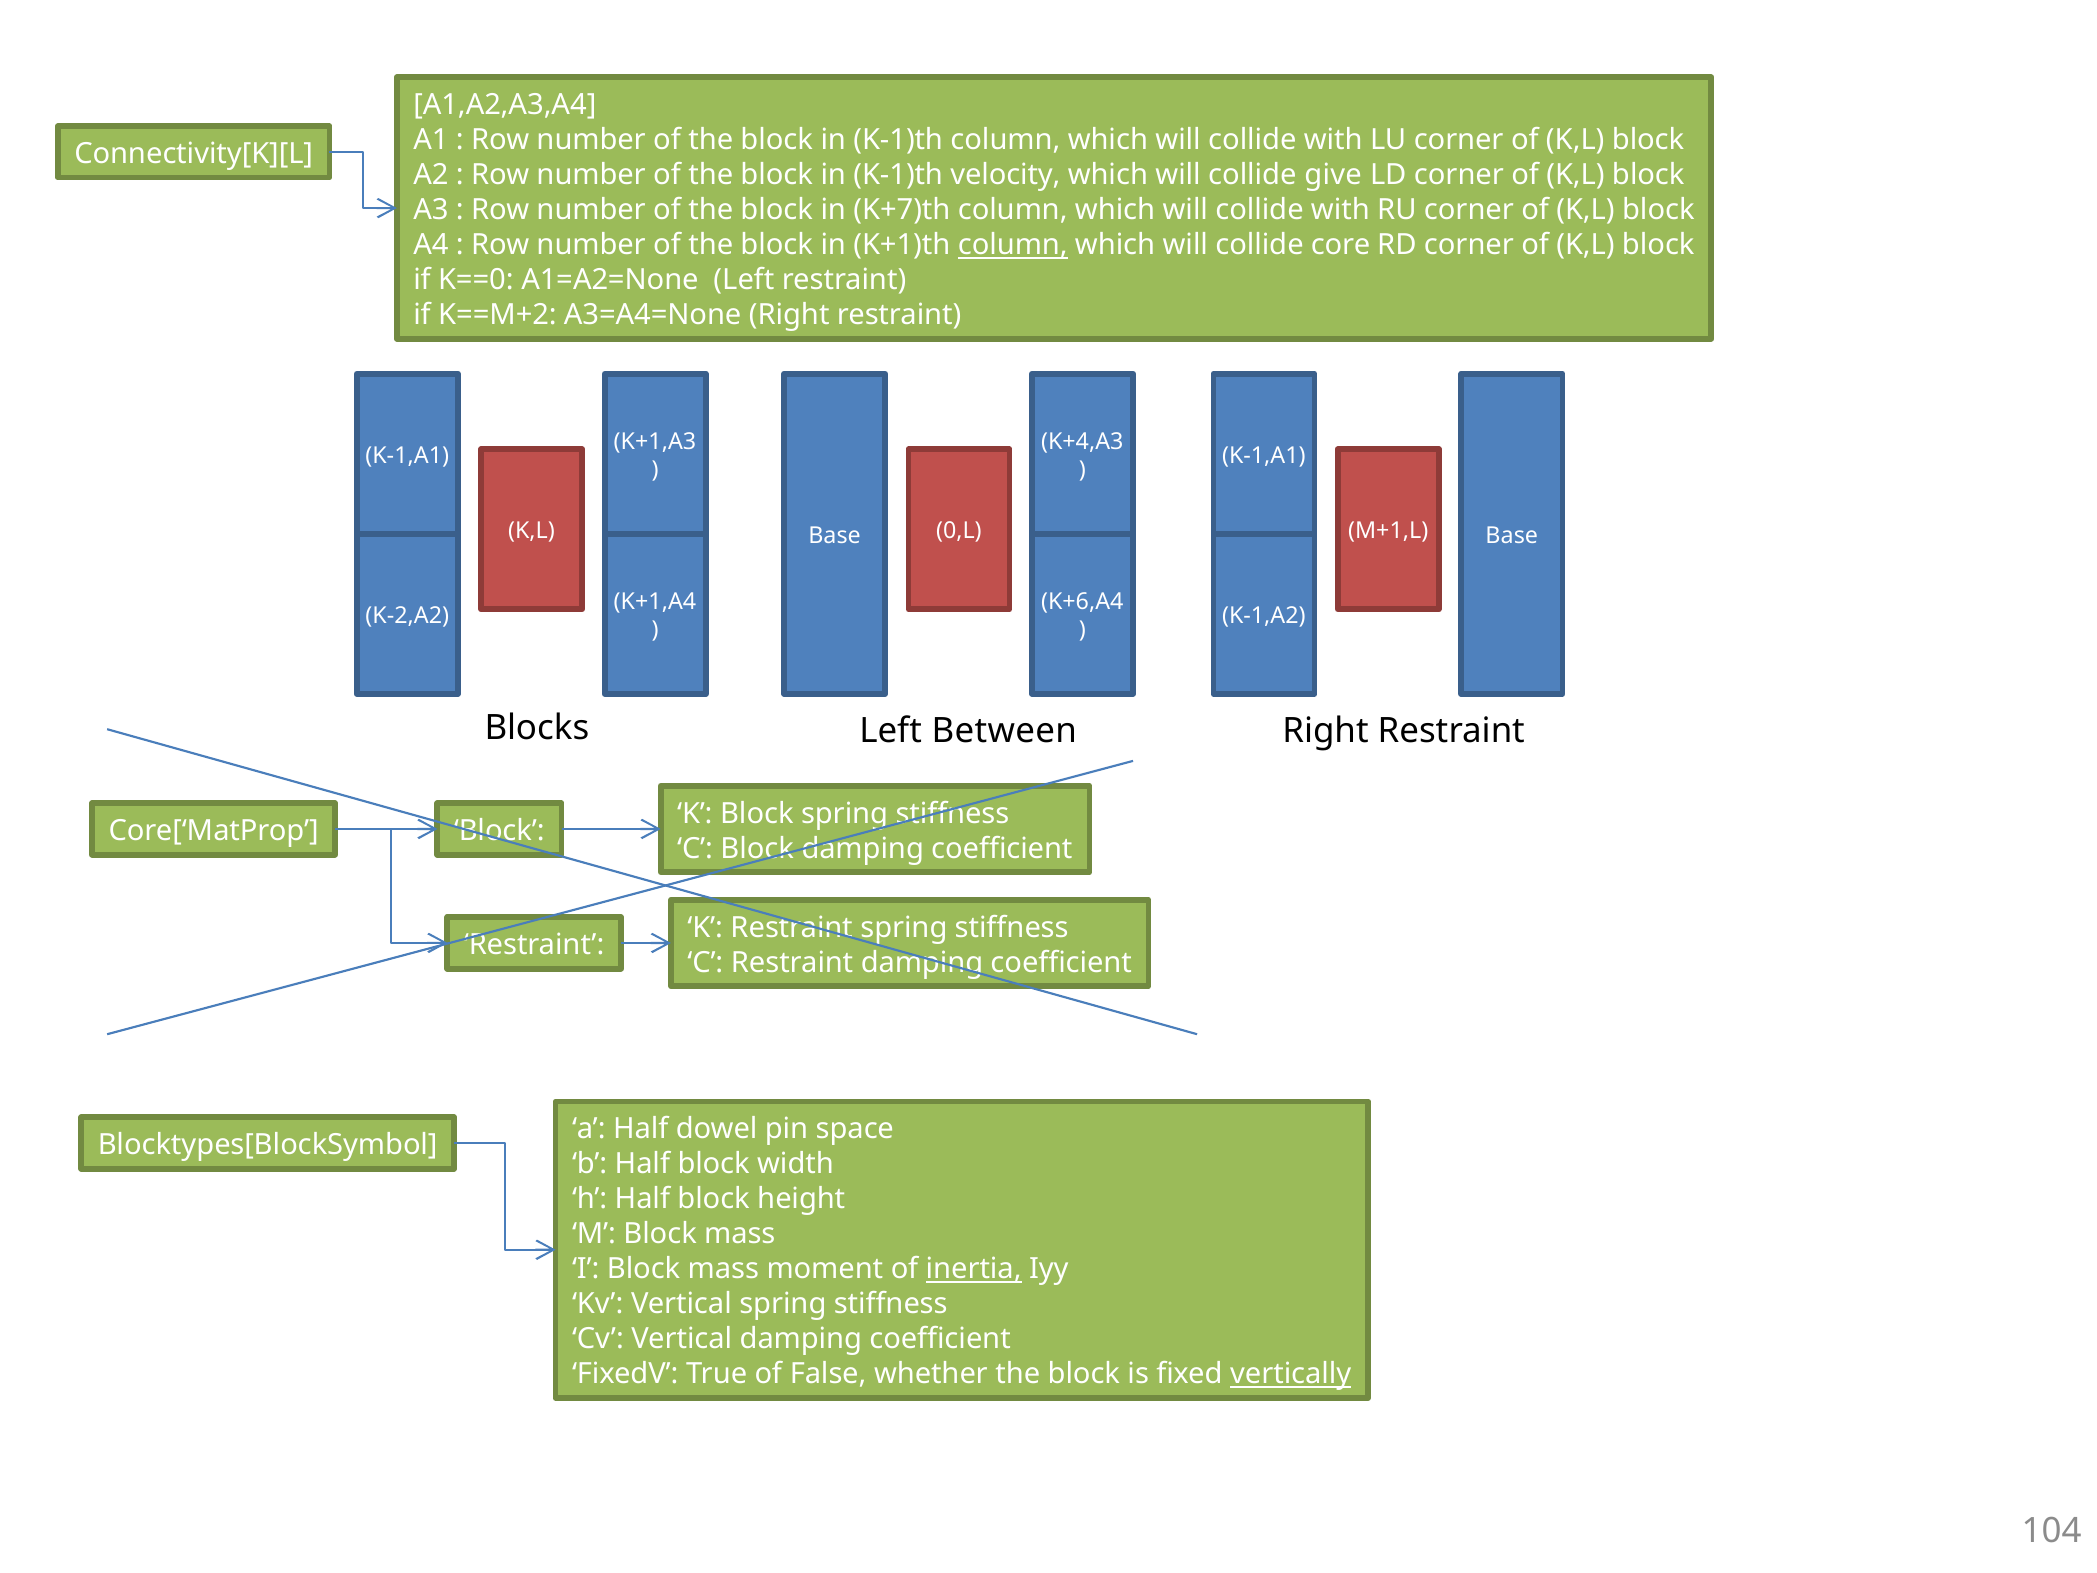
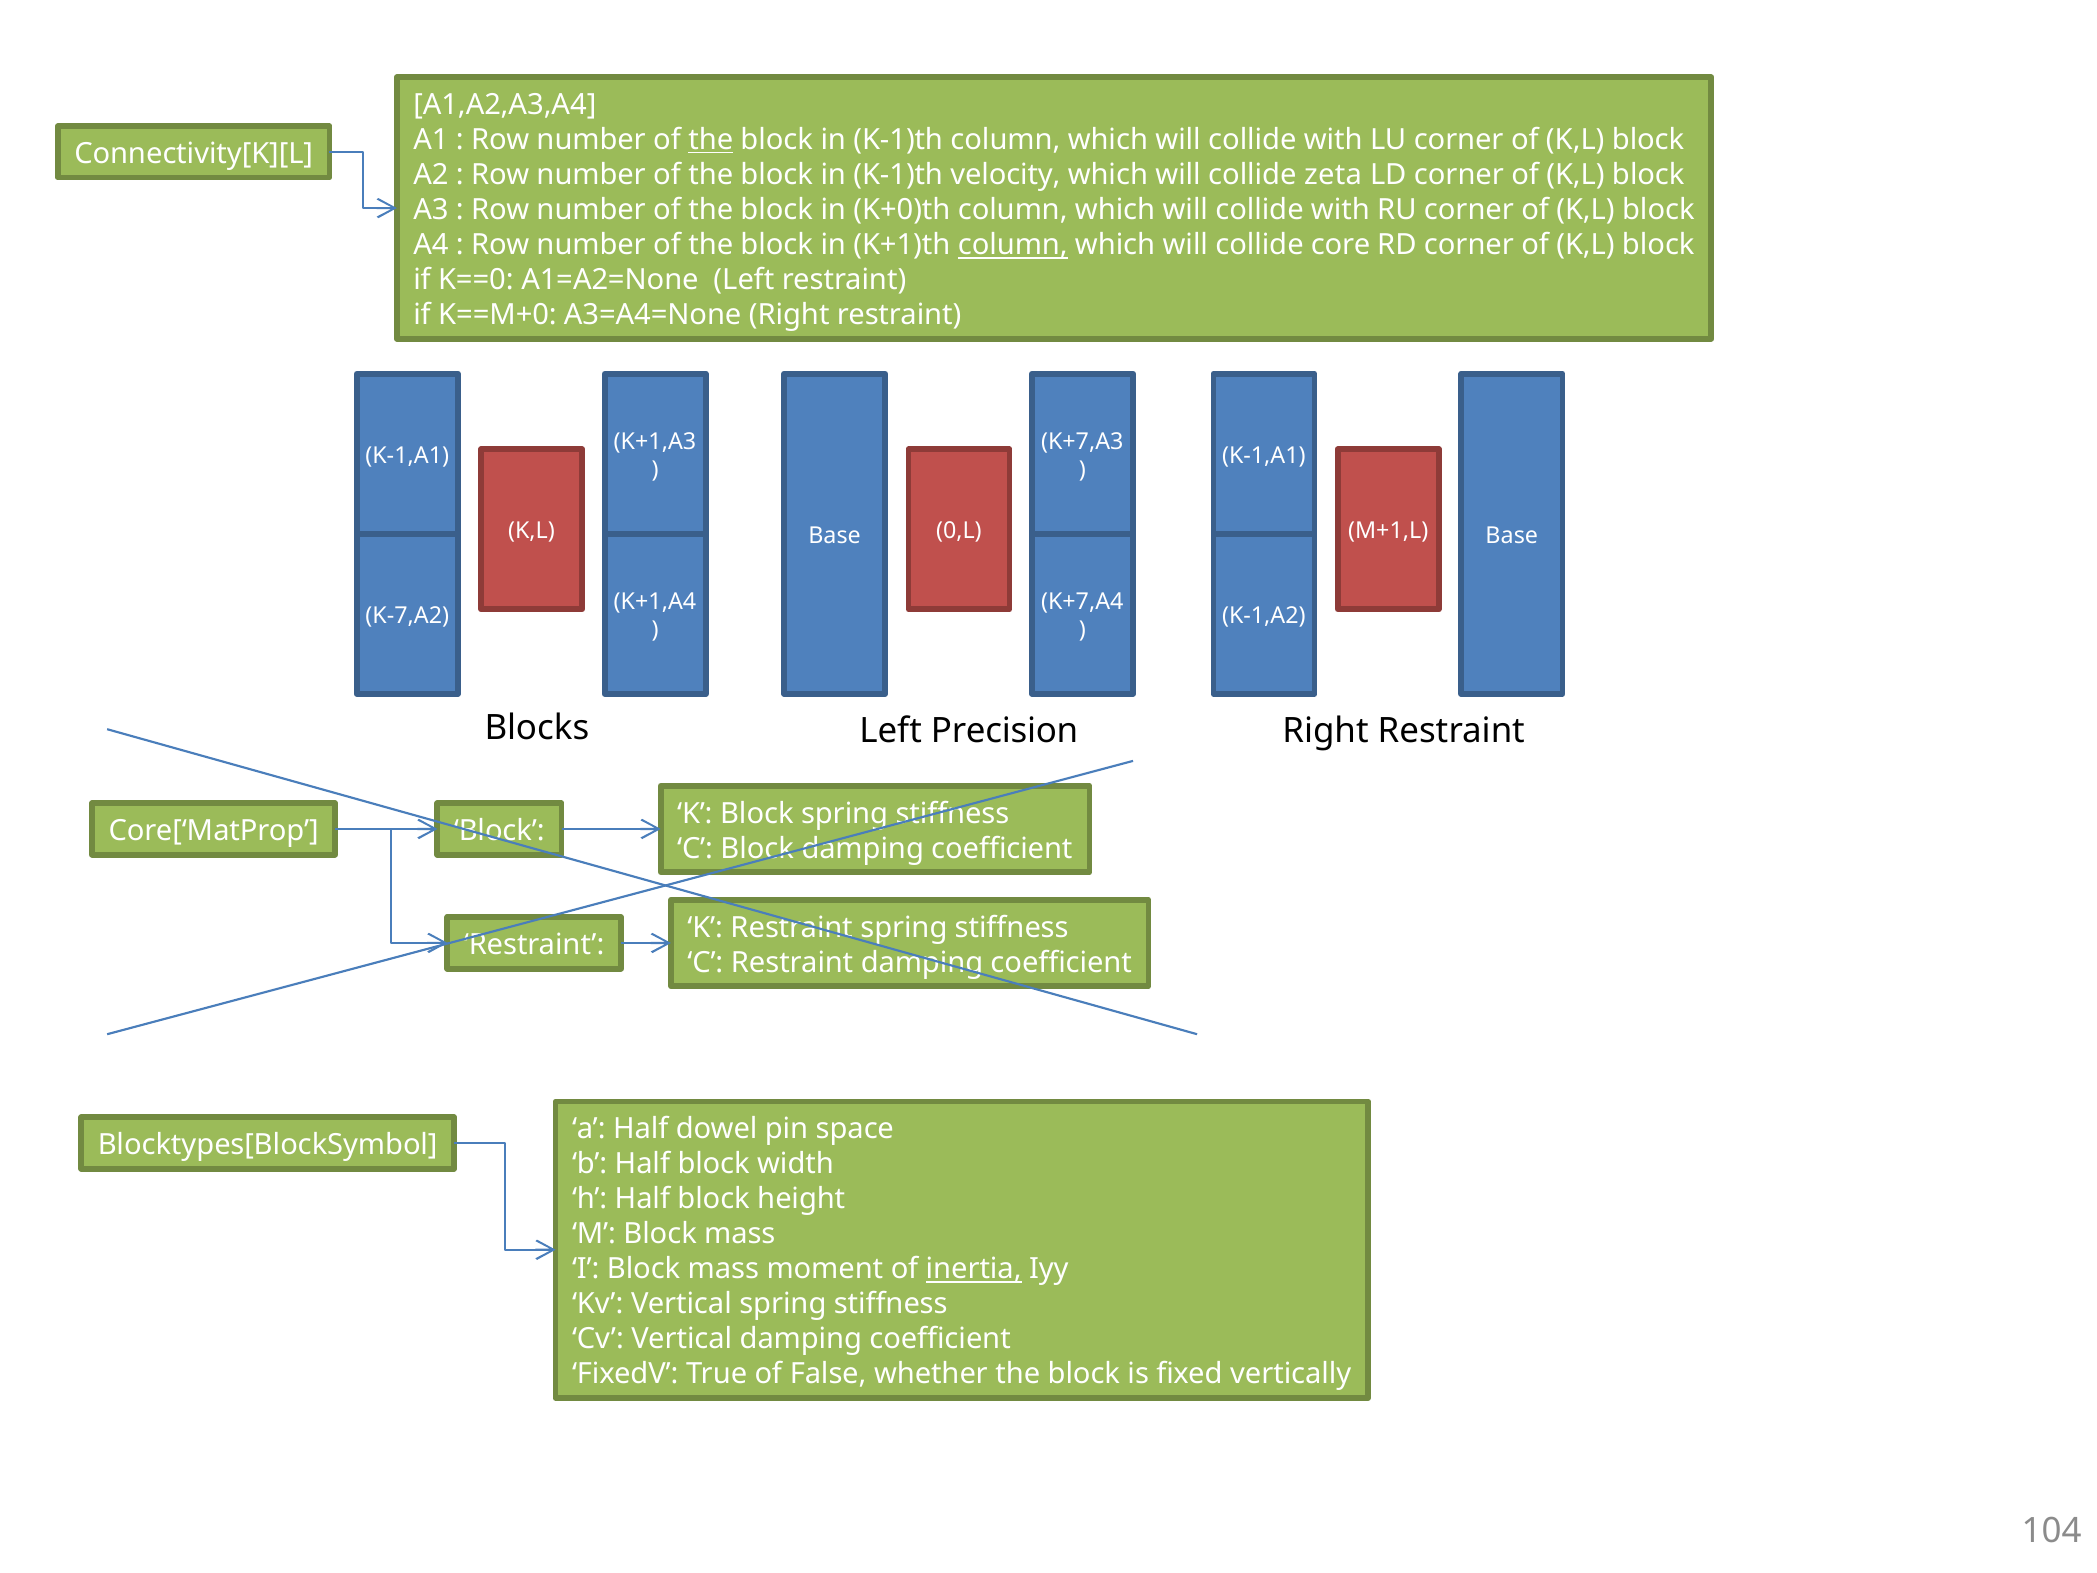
the at (711, 140) underline: none -> present
give: give -> zeta
K+7)th: K+7)th -> K+0)th
K==M+2: K==M+2 -> K==M+0
K+4,A3: K+4,A3 -> K+7,A3
K+6,A4: K+6,A4 -> K+7,A4
K-2,A2: K-2,A2 -> K-7,A2
Between: Between -> Precision
vertically underline: present -> none
